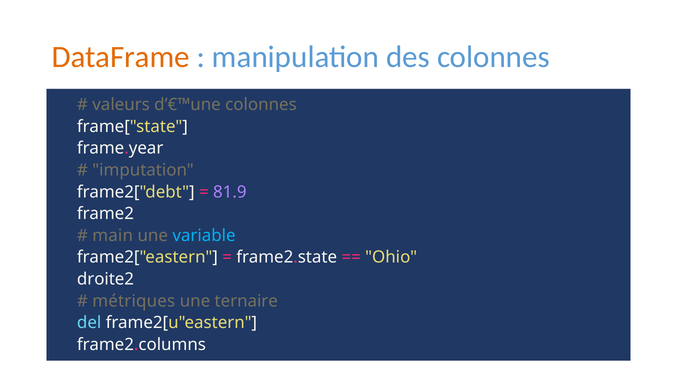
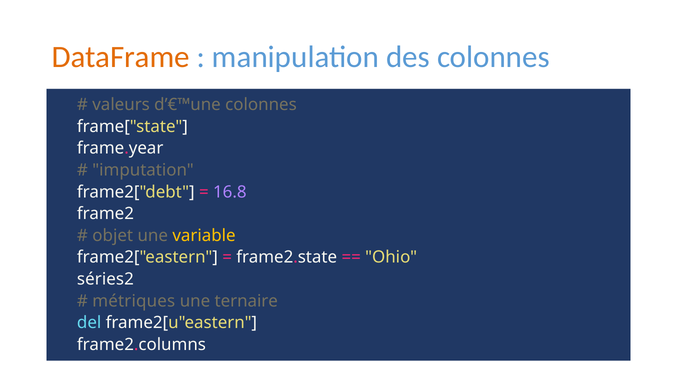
81.9: 81.9 -> 16.8
main: main -> objet
variable colour: light blue -> yellow
droite2: droite2 -> séries2
